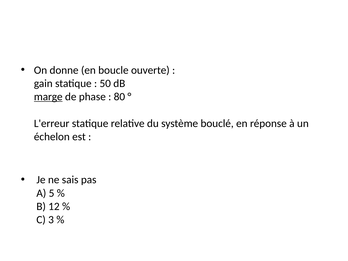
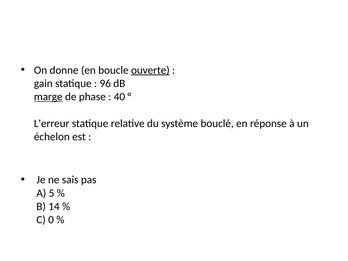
ouverte underline: none -> present
50: 50 -> 96
80: 80 -> 40
12: 12 -> 14
3: 3 -> 0
